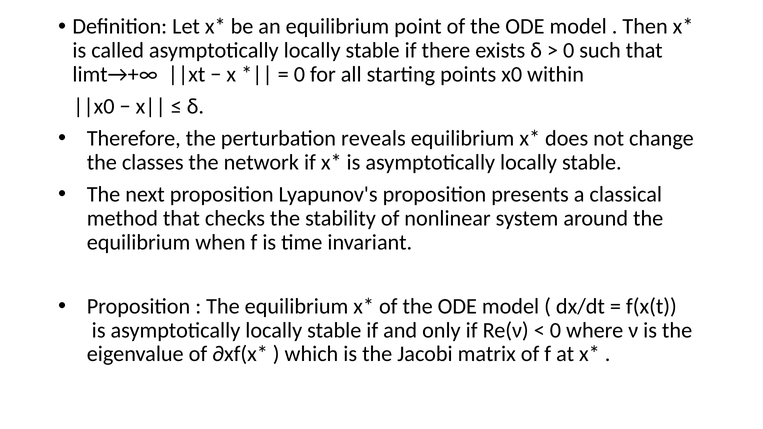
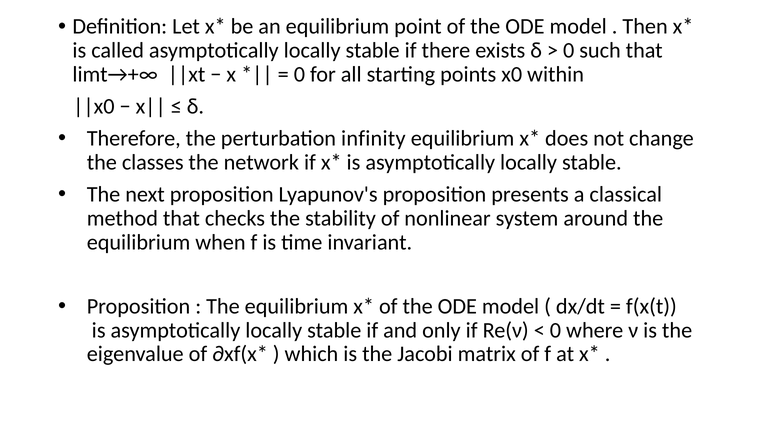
reveals: reveals -> infinity
